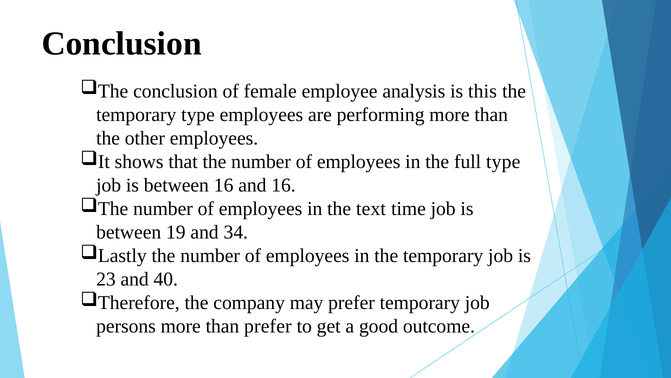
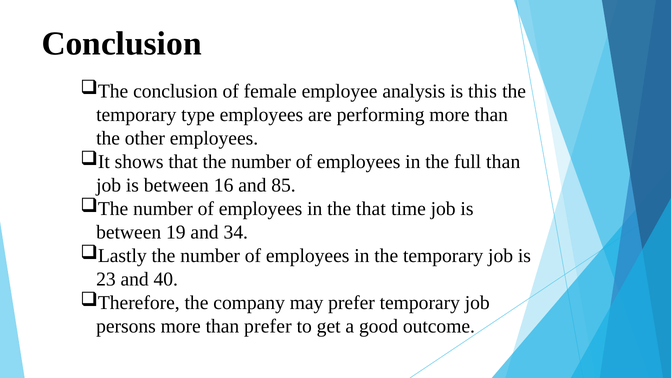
full type: type -> than
and 16: 16 -> 85
the text: text -> that
